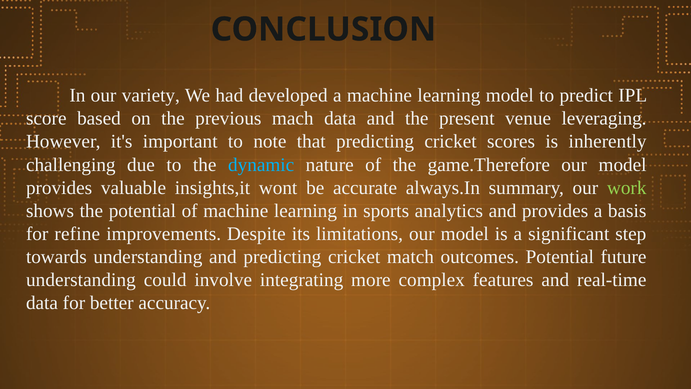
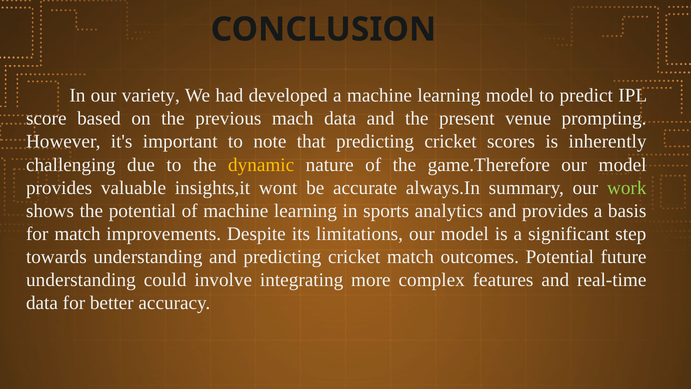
leveraging: leveraging -> prompting
dynamic colour: light blue -> yellow
for refine: refine -> match
